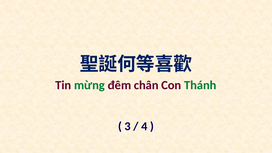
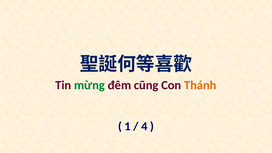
chân: chân -> cũng
Thánh colour: green -> orange
3: 3 -> 1
